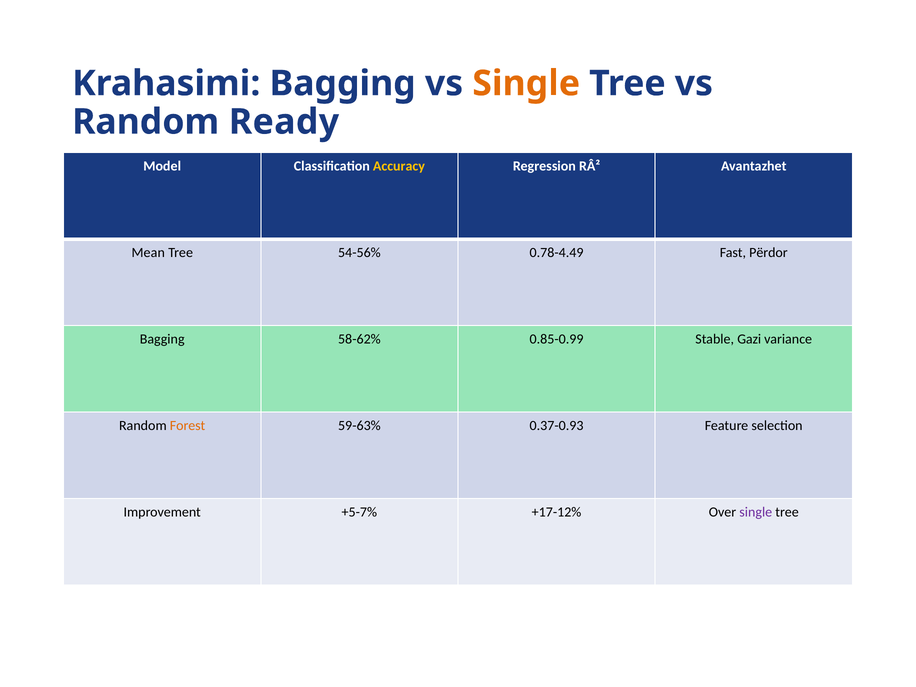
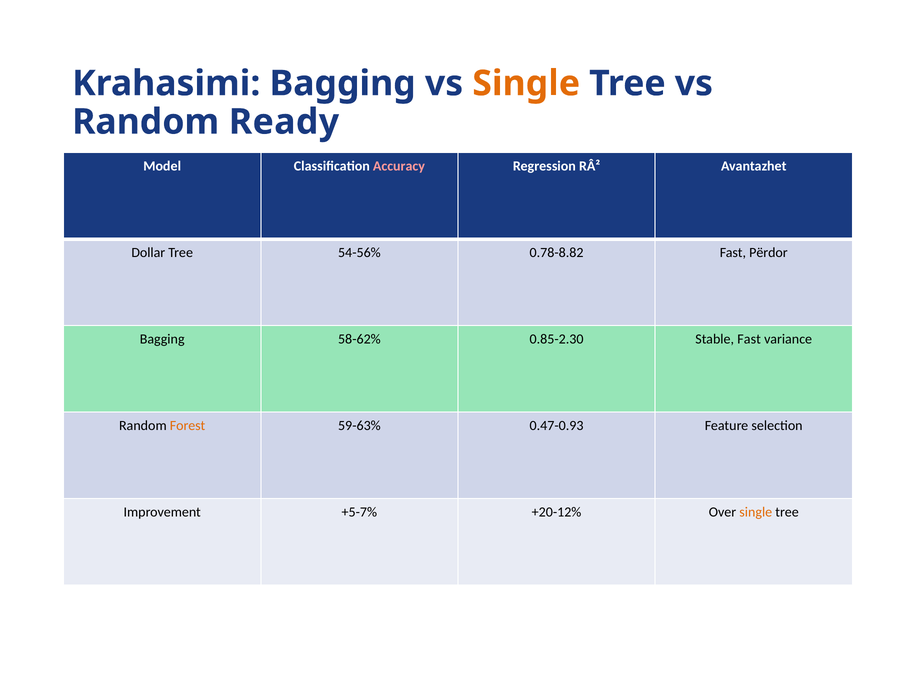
Accuracy colour: yellow -> pink
Mean: Mean -> Dollar
0.78-4.49: 0.78-4.49 -> 0.78-8.82
0.85-0.99: 0.85-0.99 -> 0.85-2.30
Stable Gazi: Gazi -> Fast
0.37-0.93: 0.37-0.93 -> 0.47-0.93
+17-12%: +17-12% -> +20-12%
single at (756, 512) colour: purple -> orange
